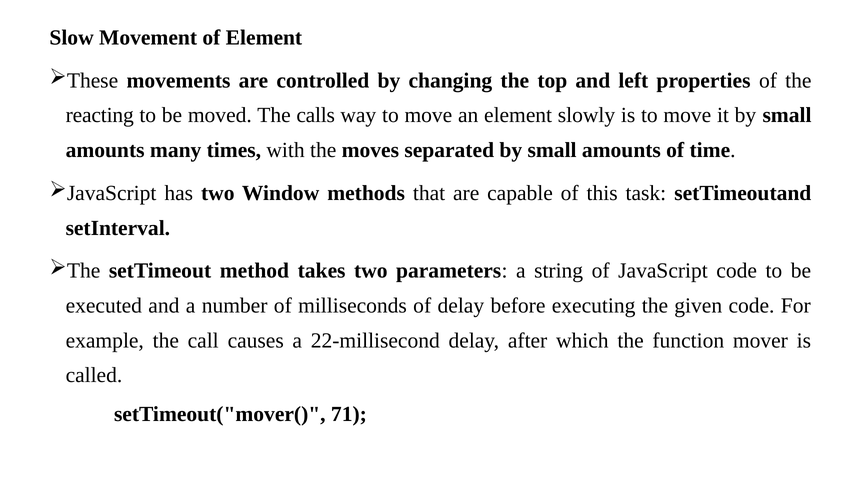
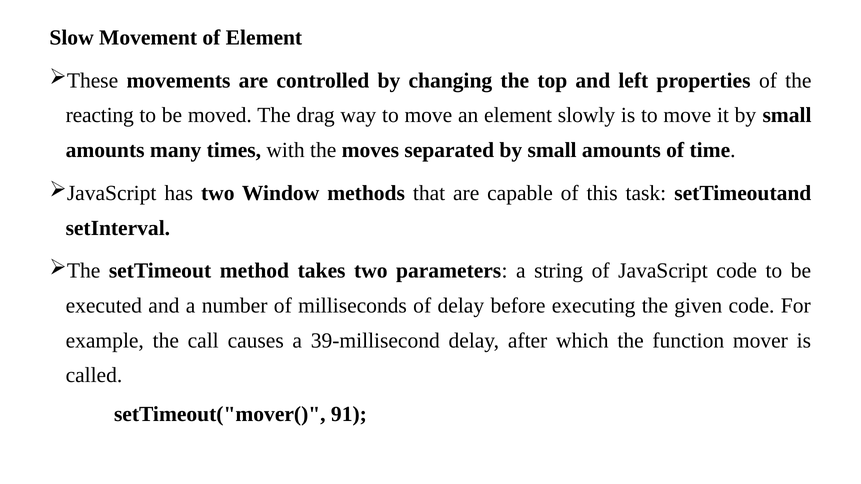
calls: calls -> drag
22-millisecond: 22-millisecond -> 39-millisecond
71: 71 -> 91
